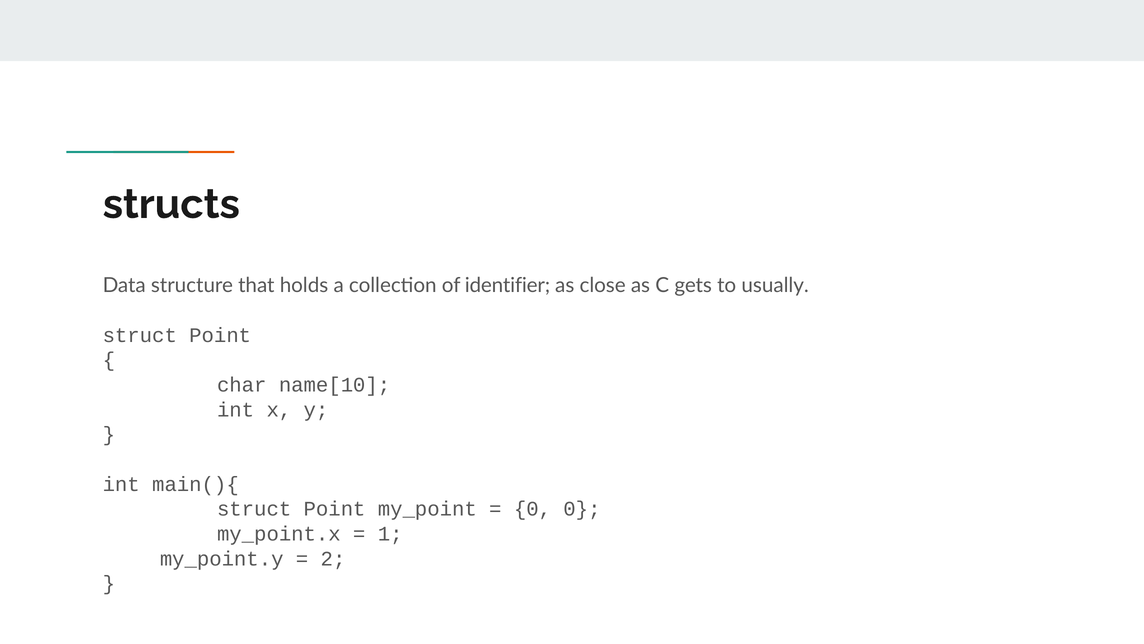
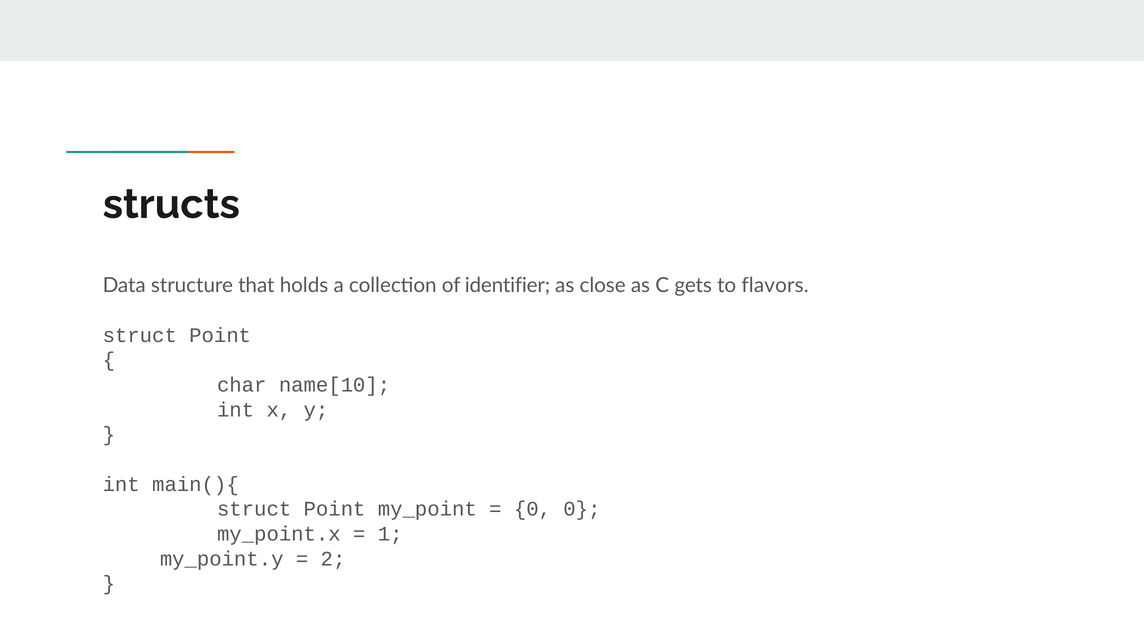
usually: usually -> flavors
